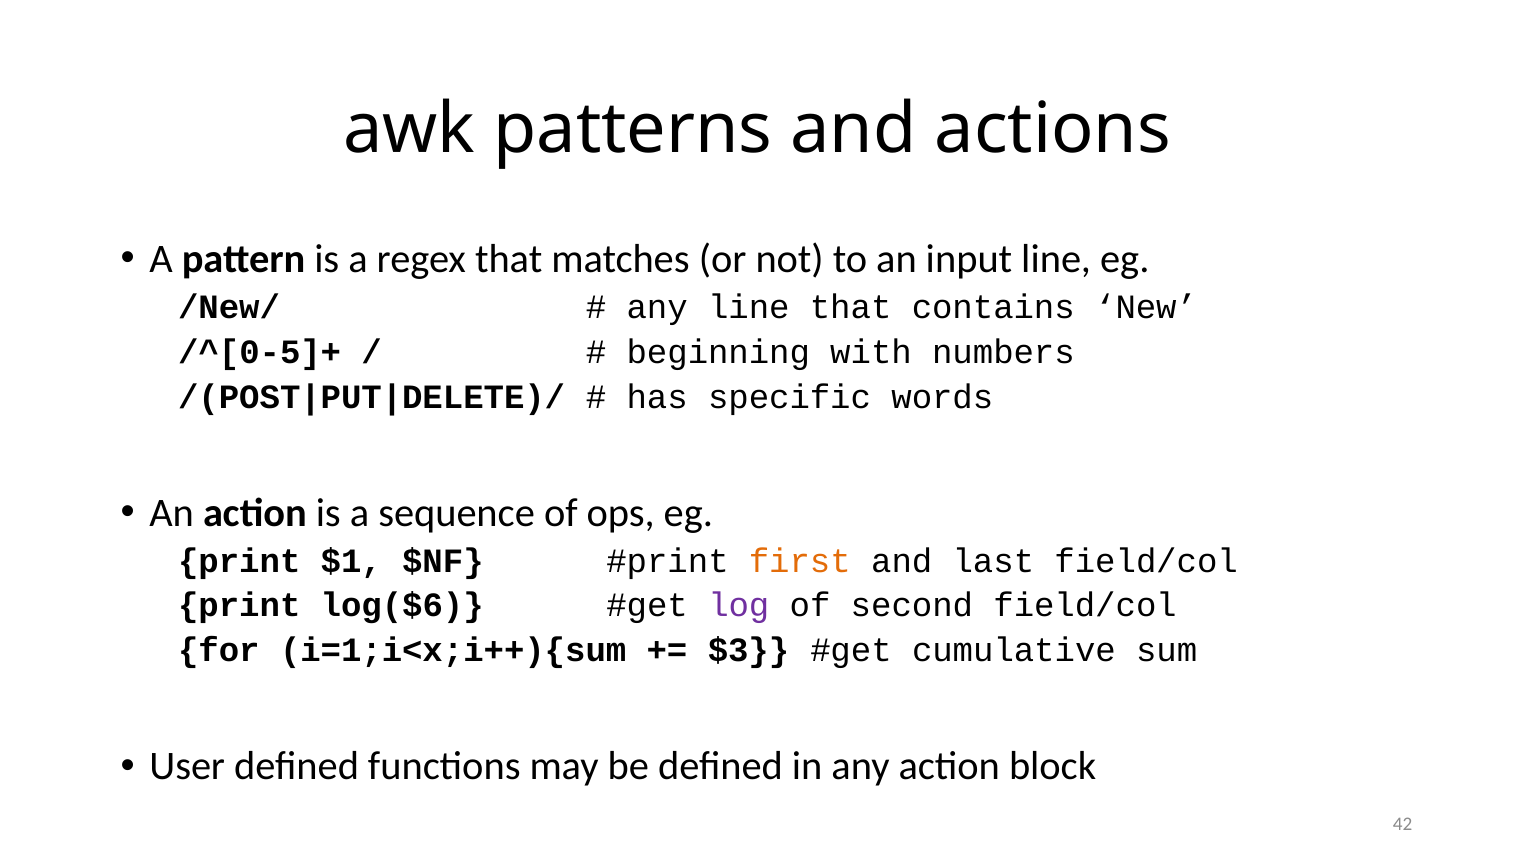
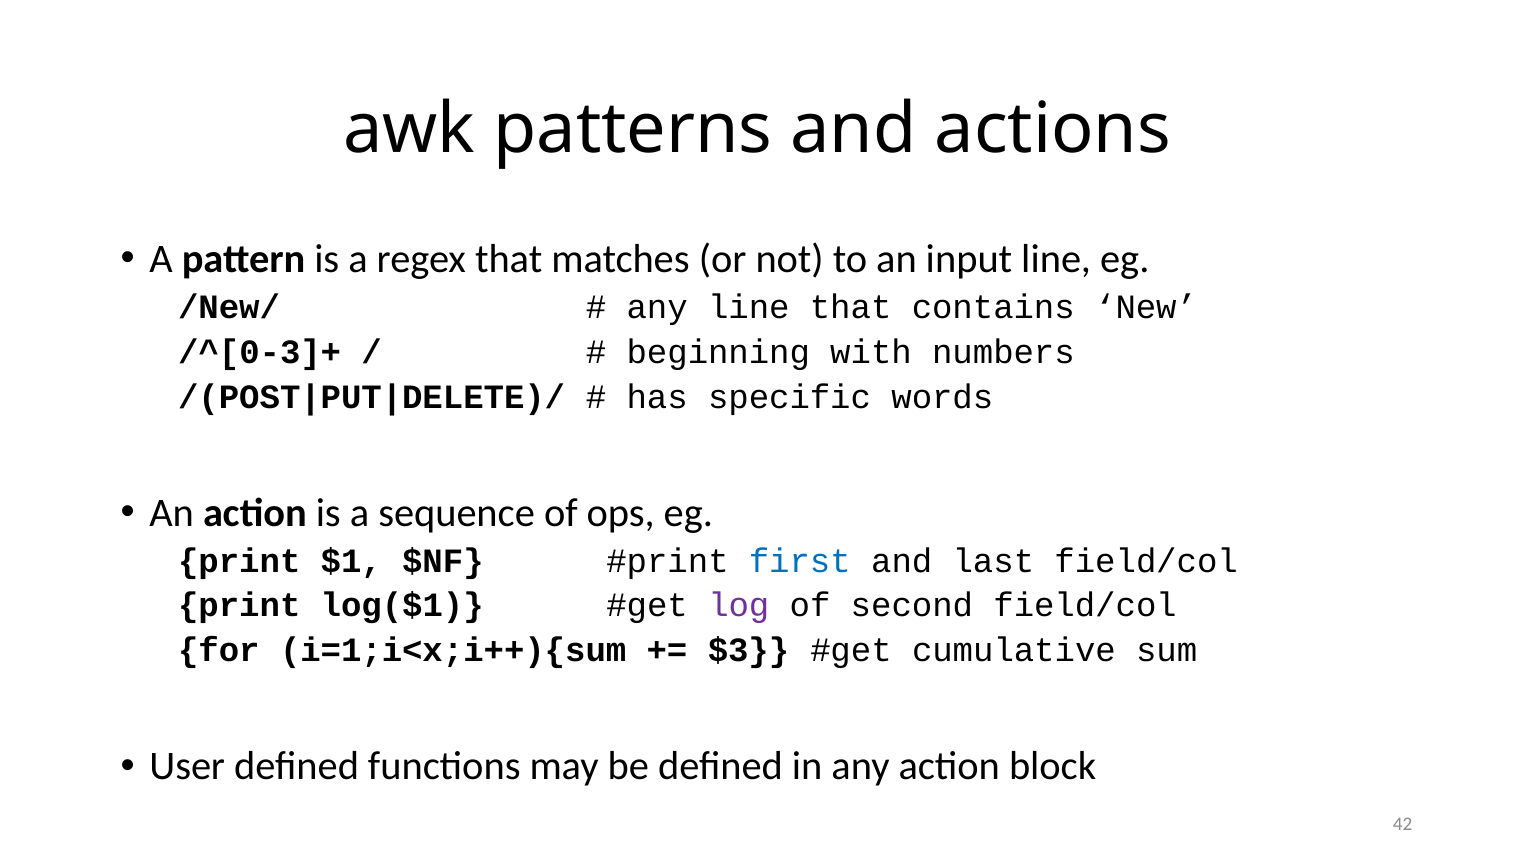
/^[0-5]+: /^[0-5]+ -> /^[0-3]+
first colour: orange -> blue
log($6: log($6 -> log($1
